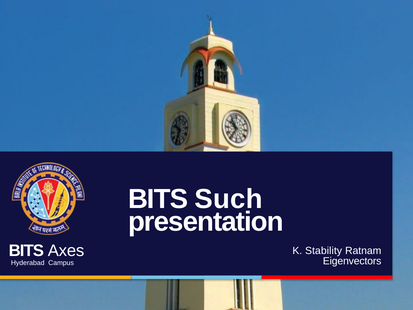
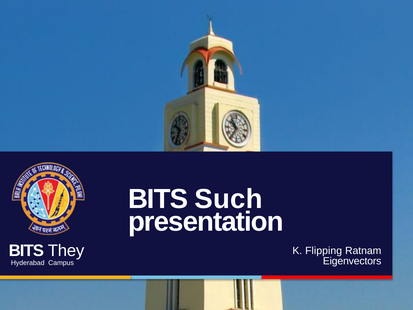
Axes: Axes -> They
Stability: Stability -> Flipping
